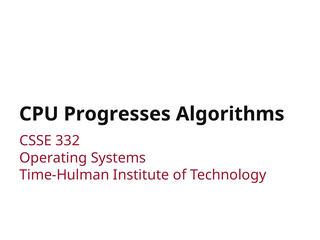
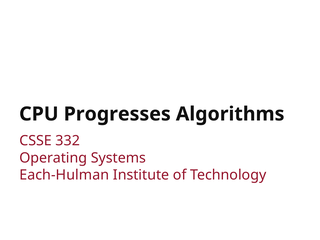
Time-Hulman: Time-Hulman -> Each-Hulman
